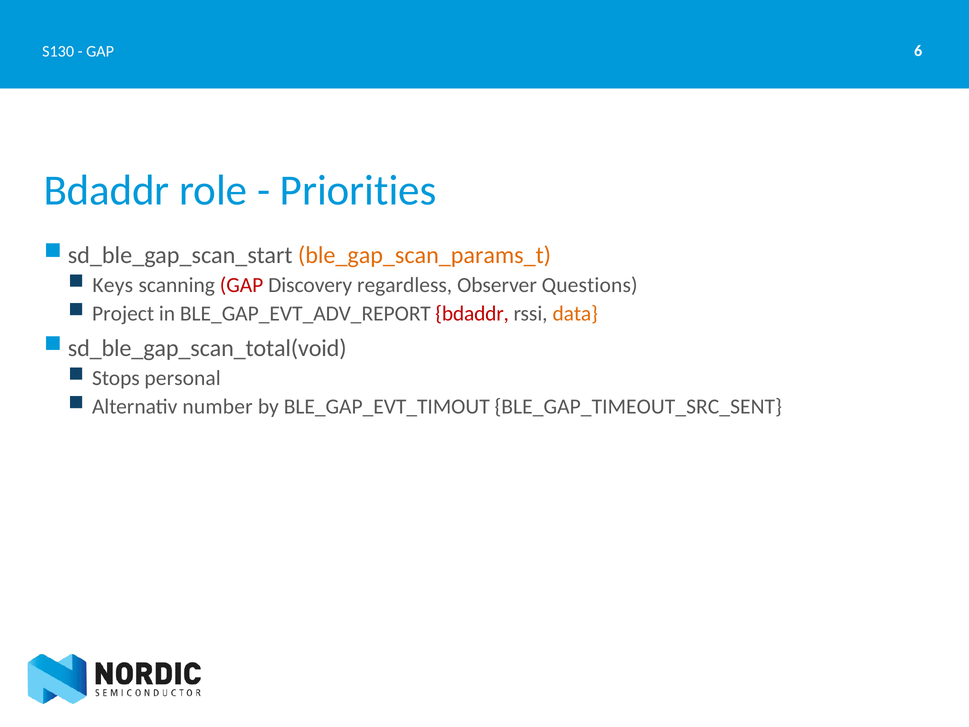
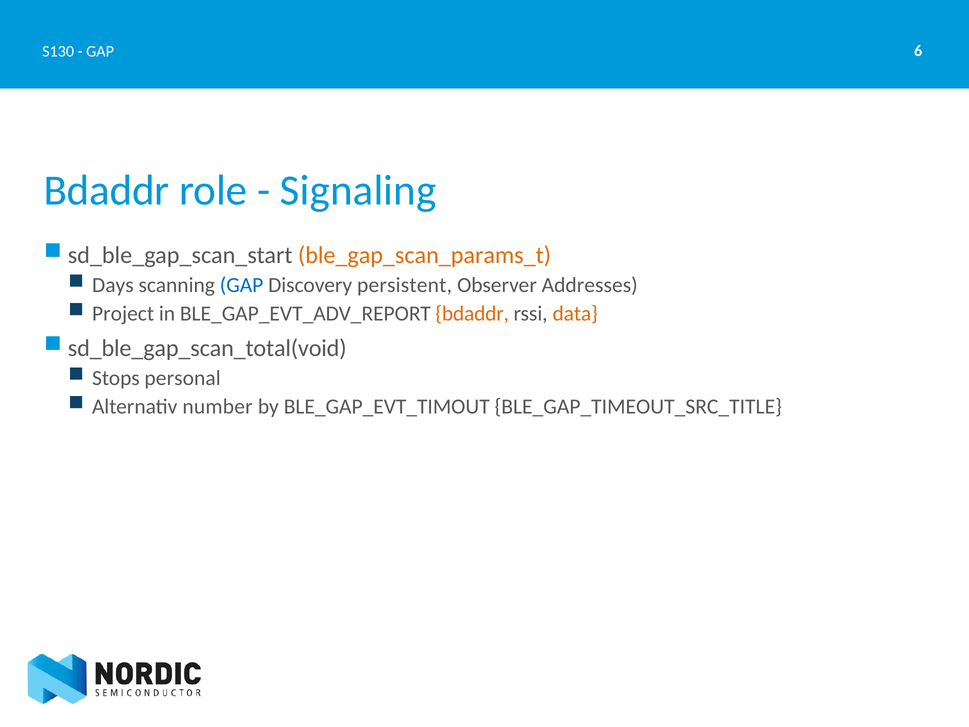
Priorities: Priorities -> Signaling
Keys: Keys -> Days
GAP at (242, 285) colour: red -> blue
regardless: regardless -> persistent
Questions: Questions -> Addresses
bdaddr at (472, 314) colour: red -> orange
BLE_GAP_TIMEOUT_SRC_SENT: BLE_GAP_TIMEOUT_SRC_SENT -> BLE_GAP_TIMEOUT_SRC_TITLE
